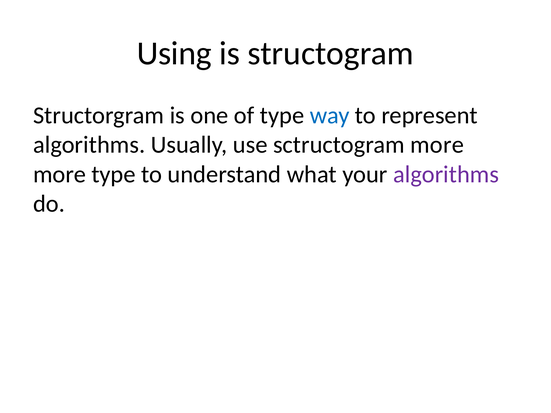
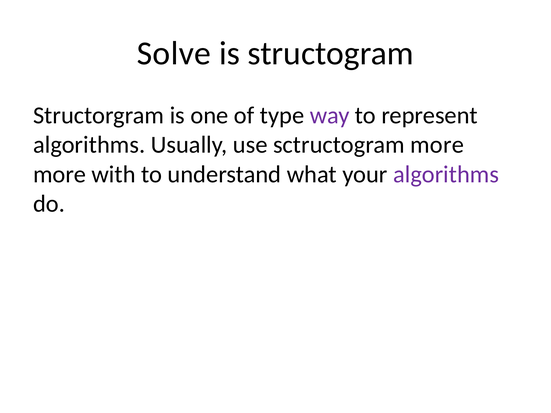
Using: Using -> Solve
way colour: blue -> purple
more type: type -> with
